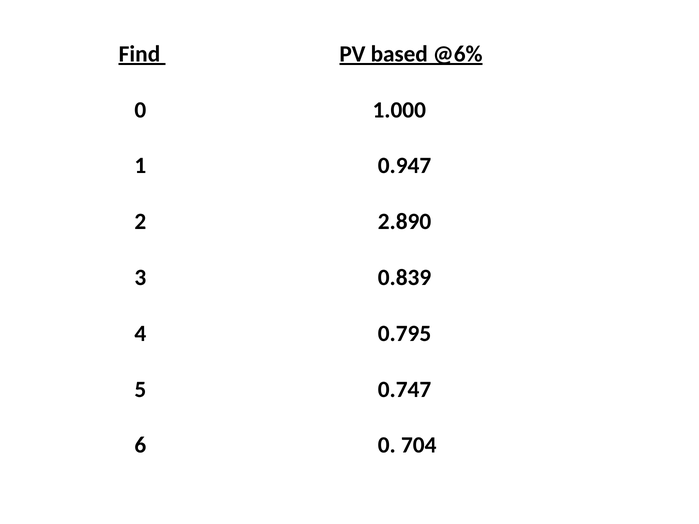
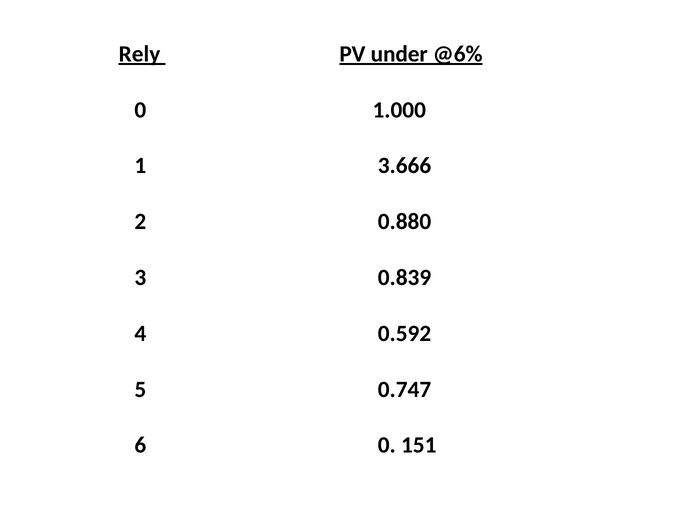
Find: Find -> Rely
based: based -> under
0.947: 0.947 -> 3.666
2.890: 2.890 -> 0.880
0.795: 0.795 -> 0.592
704: 704 -> 151
